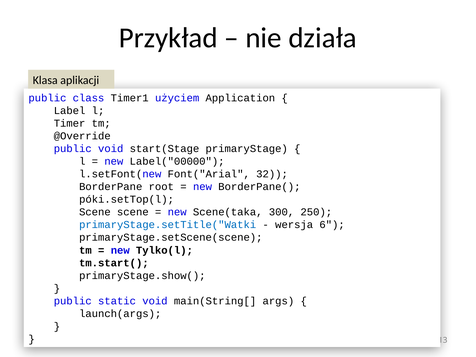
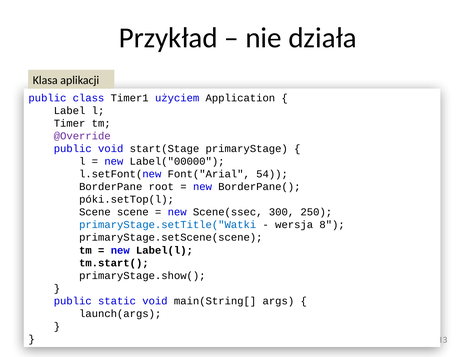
@Override colour: black -> purple
32: 32 -> 54
Scene(taka: Scene(taka -> Scene(ssec
6: 6 -> 8
Tylko(l: Tylko(l -> Label(l
